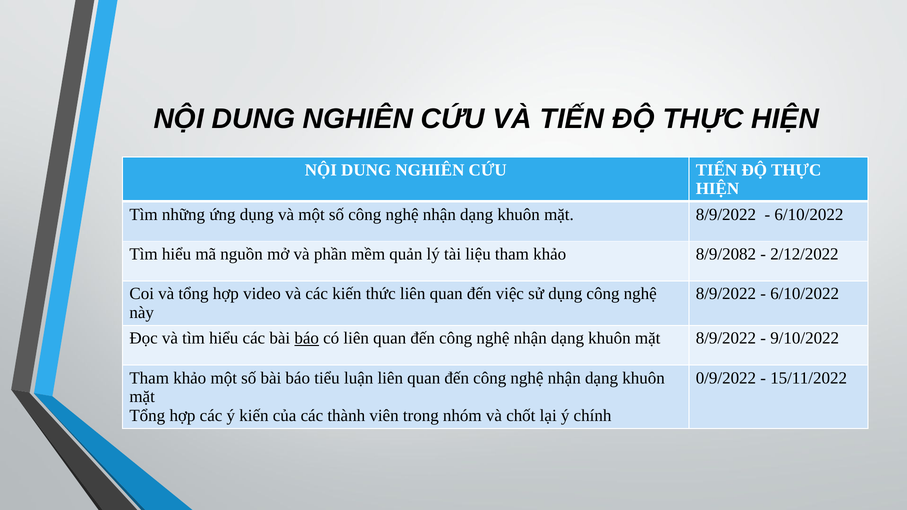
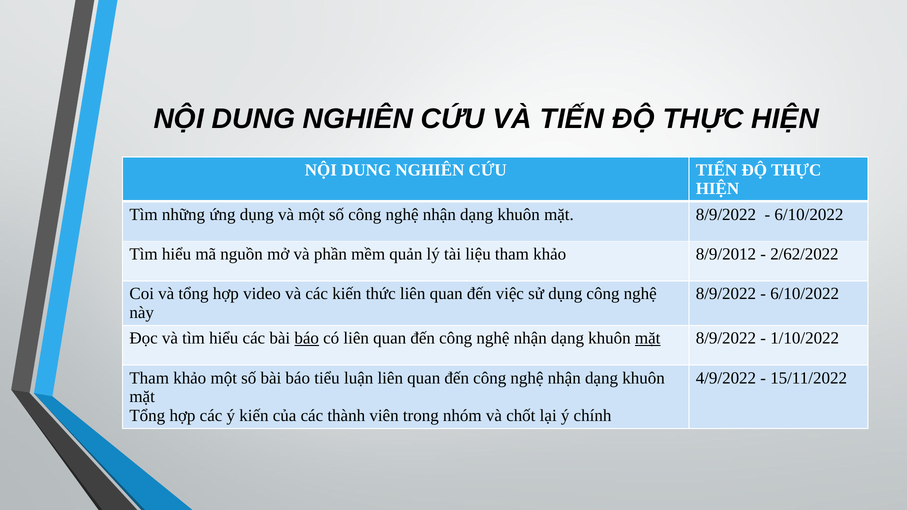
8/9/2082: 8/9/2082 -> 8/9/2012
2/12/2022: 2/12/2022 -> 2/62/2022
mặt at (648, 338) underline: none -> present
9/10/2022: 9/10/2022 -> 1/10/2022
0/9/2022: 0/9/2022 -> 4/9/2022
